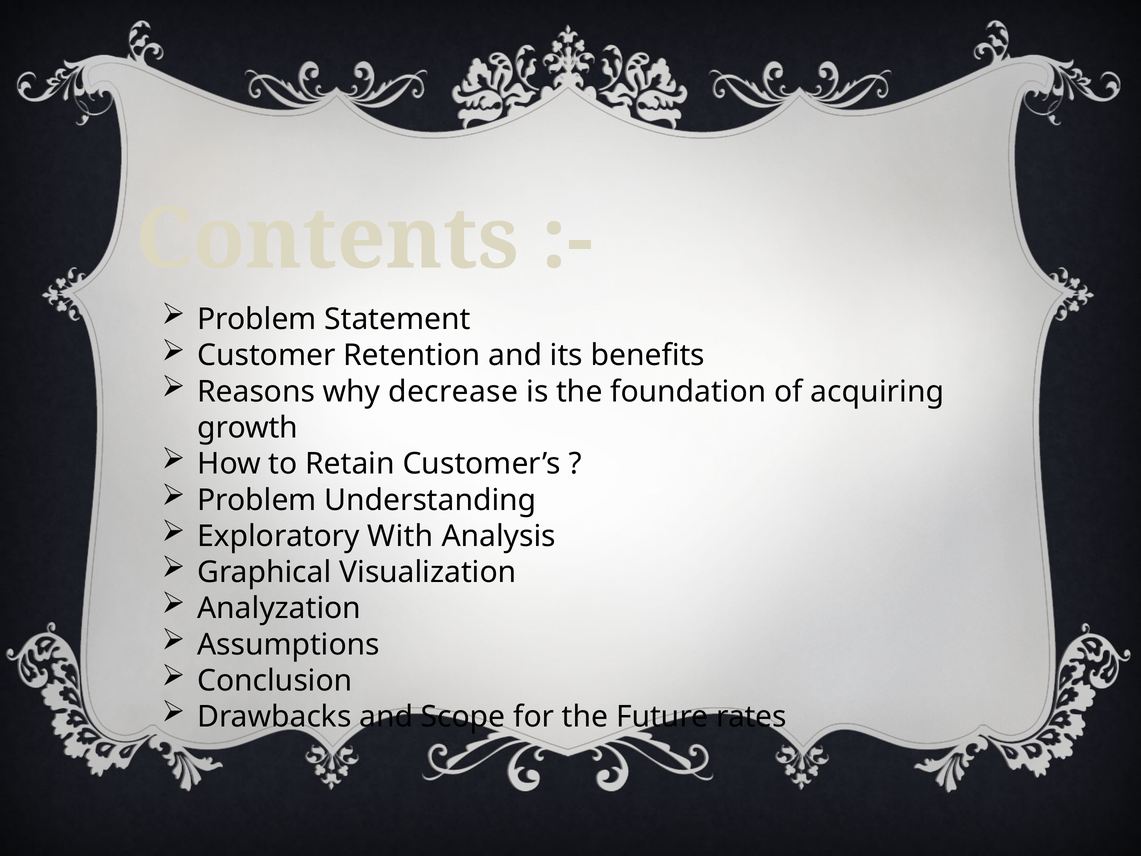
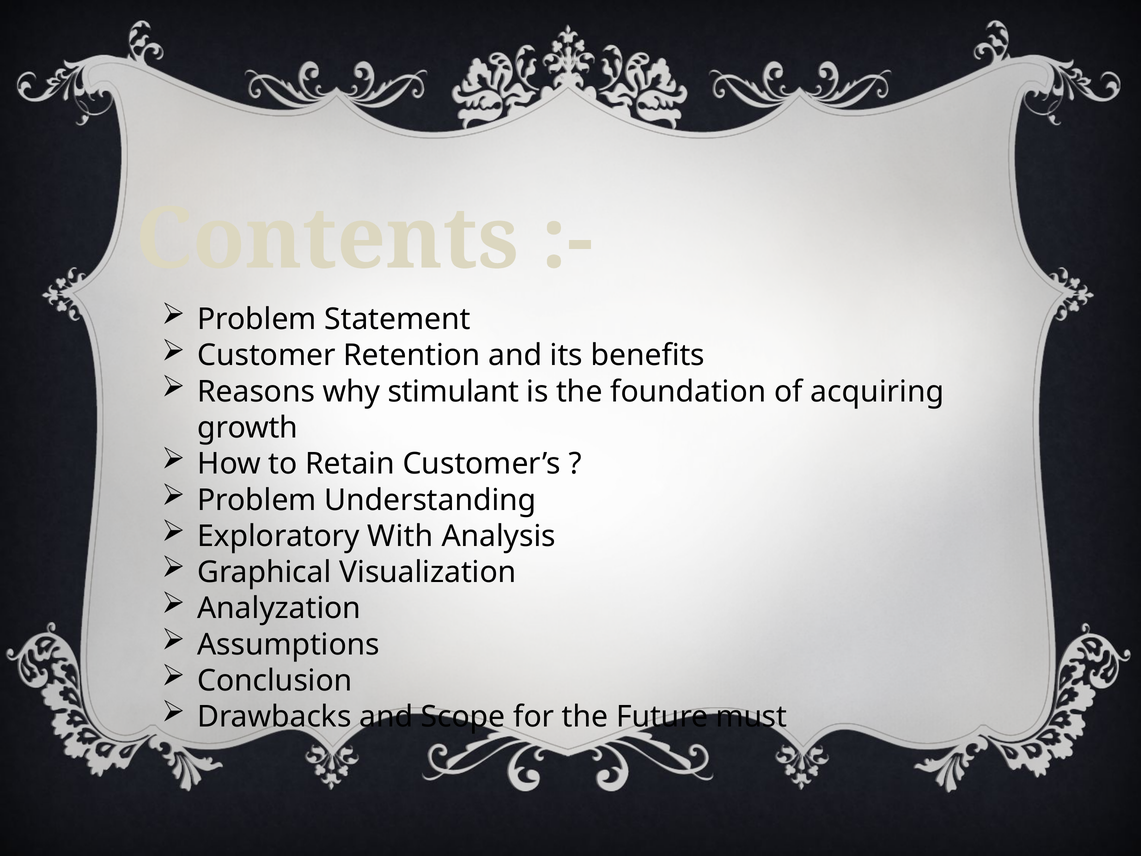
decrease: decrease -> stimulant
rates: rates -> must
